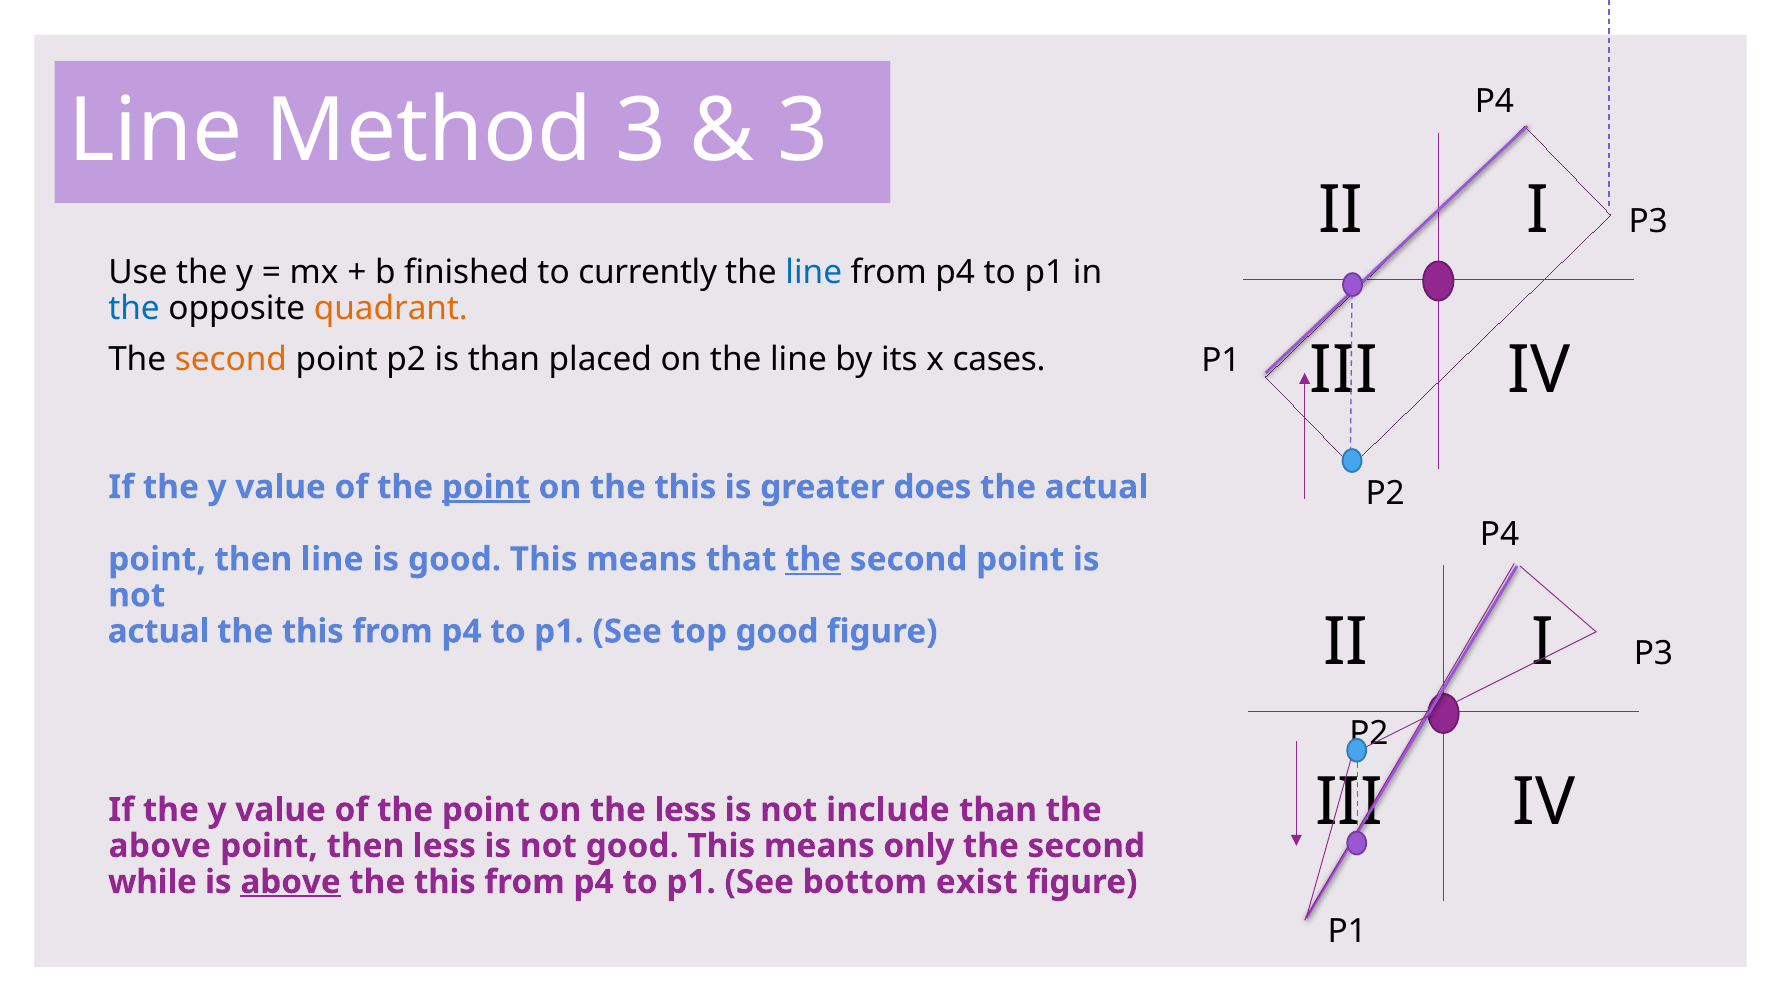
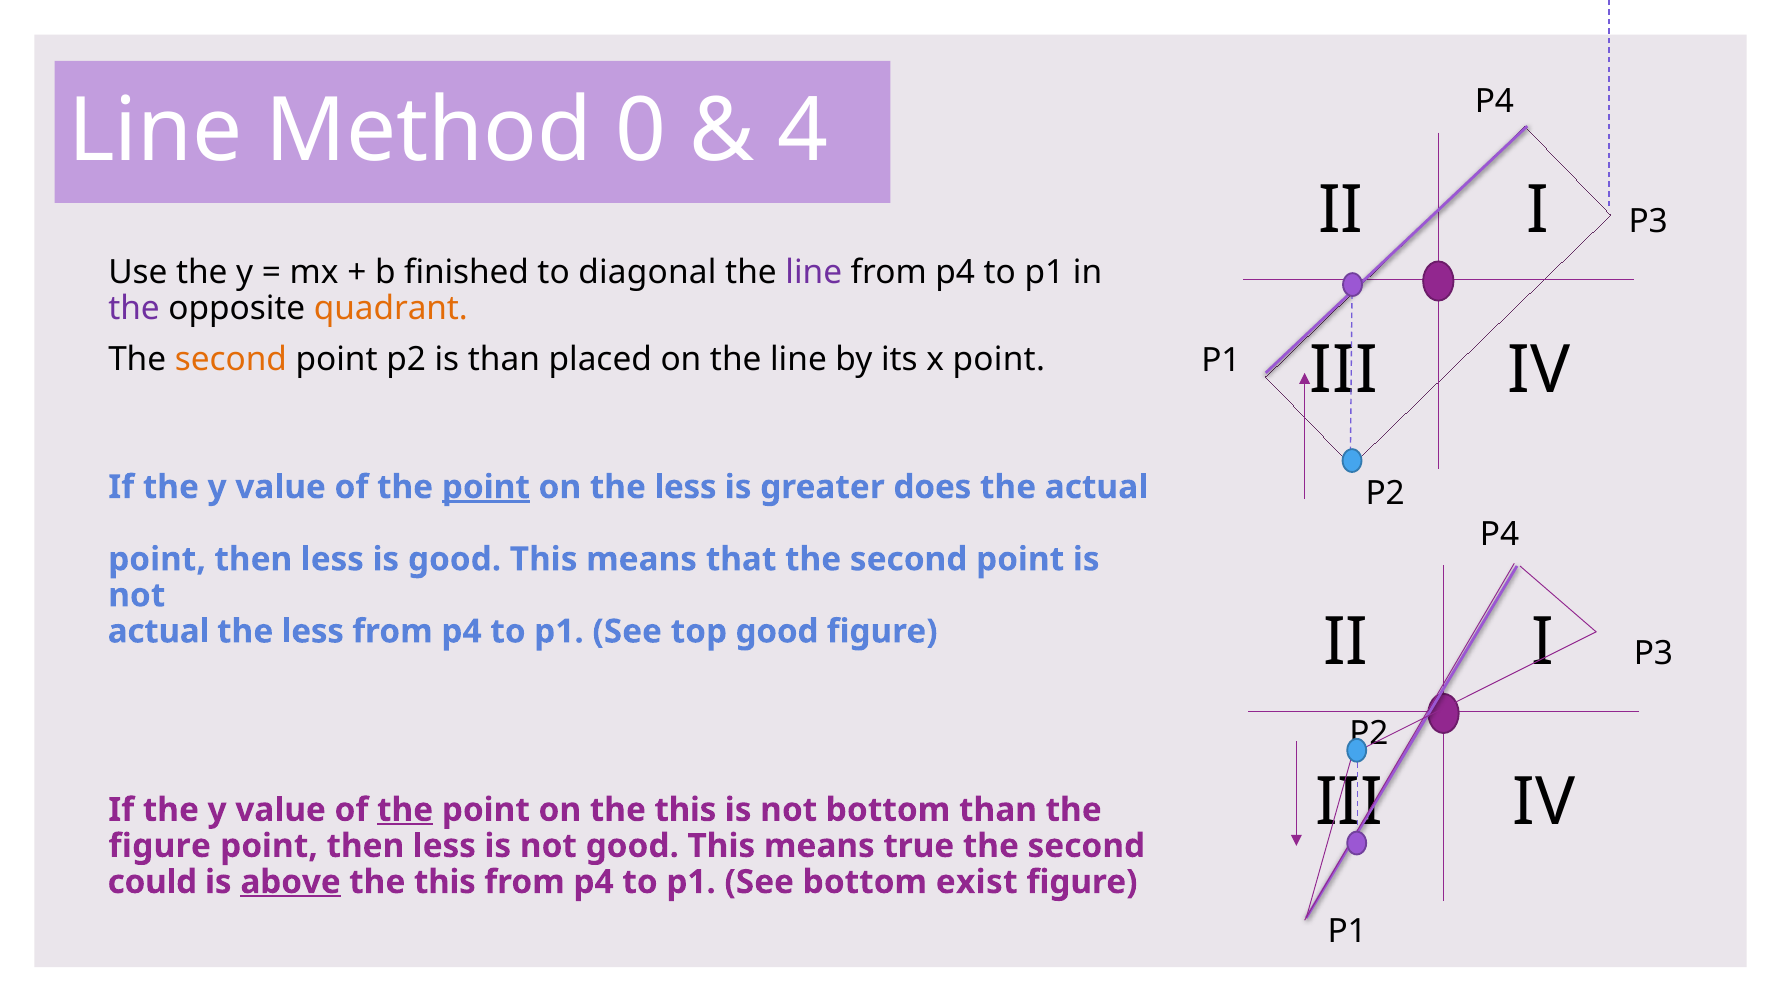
Method 3: 3 -> 0
3 at (803, 131): 3 -> 4
currently: currently -> diagonal
line at (814, 273) colour: blue -> purple
the at (134, 309) colour: blue -> purple
x cases: cases -> point
on the this: this -> less
line at (332, 559): line -> less
the at (813, 559) underline: present -> none
this at (313, 631): this -> less
the at (405, 810) underline: none -> present
on the less: less -> this
not include: include -> bottom
above at (160, 846): above -> figure
only: only -> true
while: while -> could
